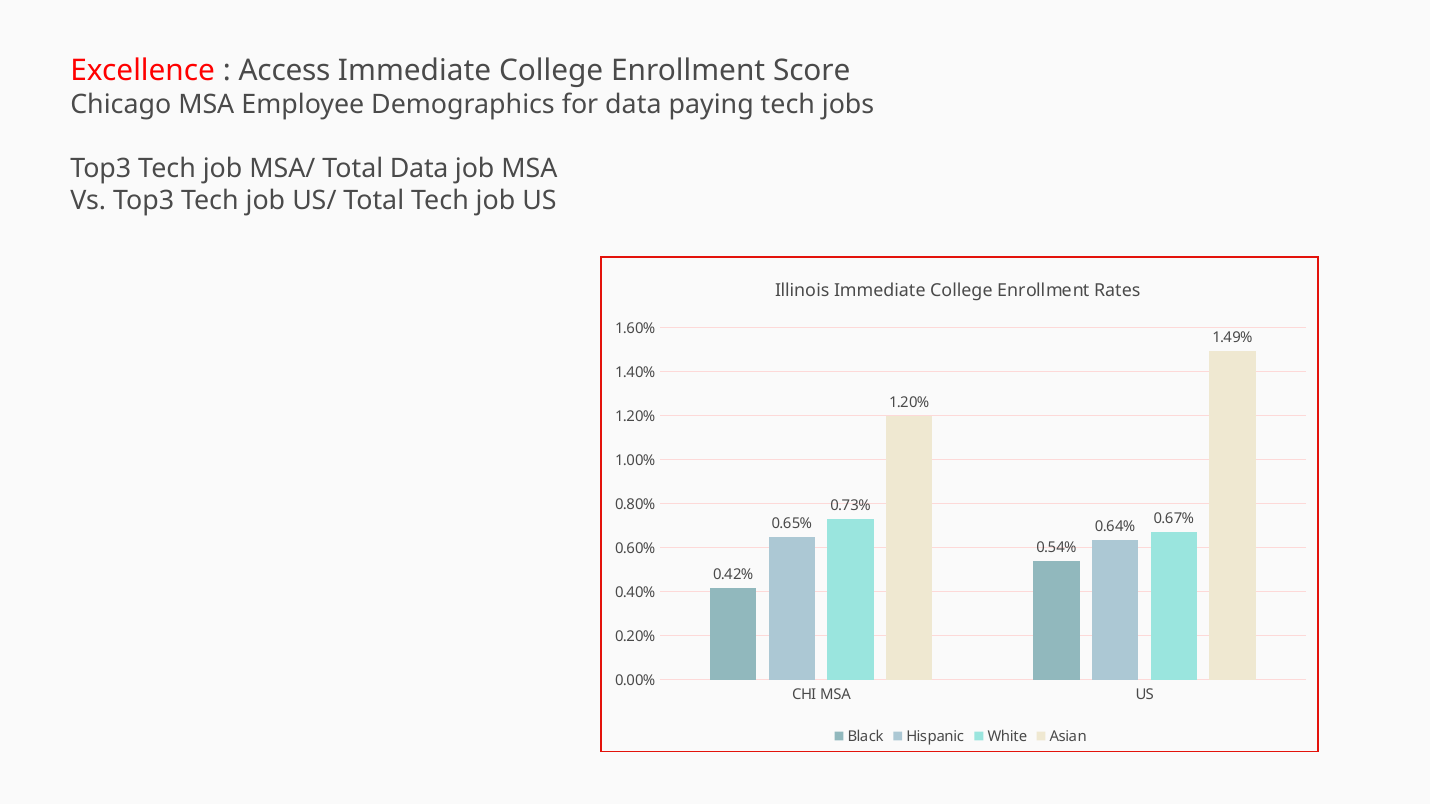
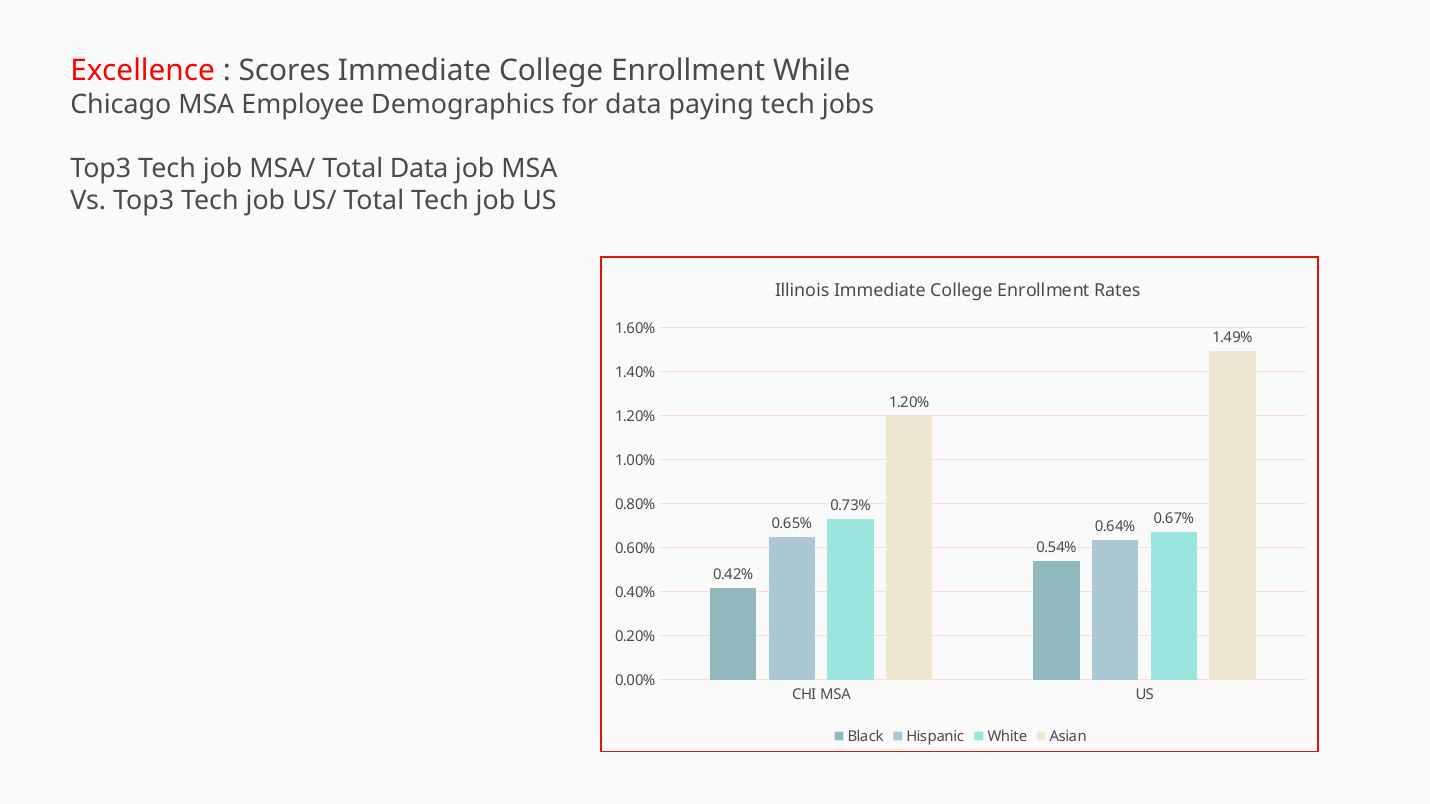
Access: Access -> Scores
Score: Score -> While
